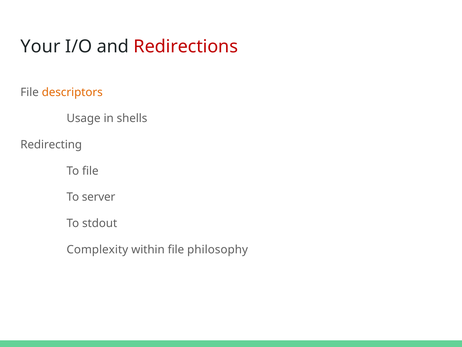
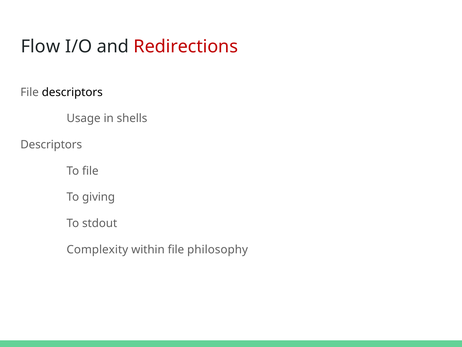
Your: Your -> Flow
descriptors at (72, 92) colour: orange -> black
Redirecting at (51, 144): Redirecting -> Descriptors
server: server -> giving
